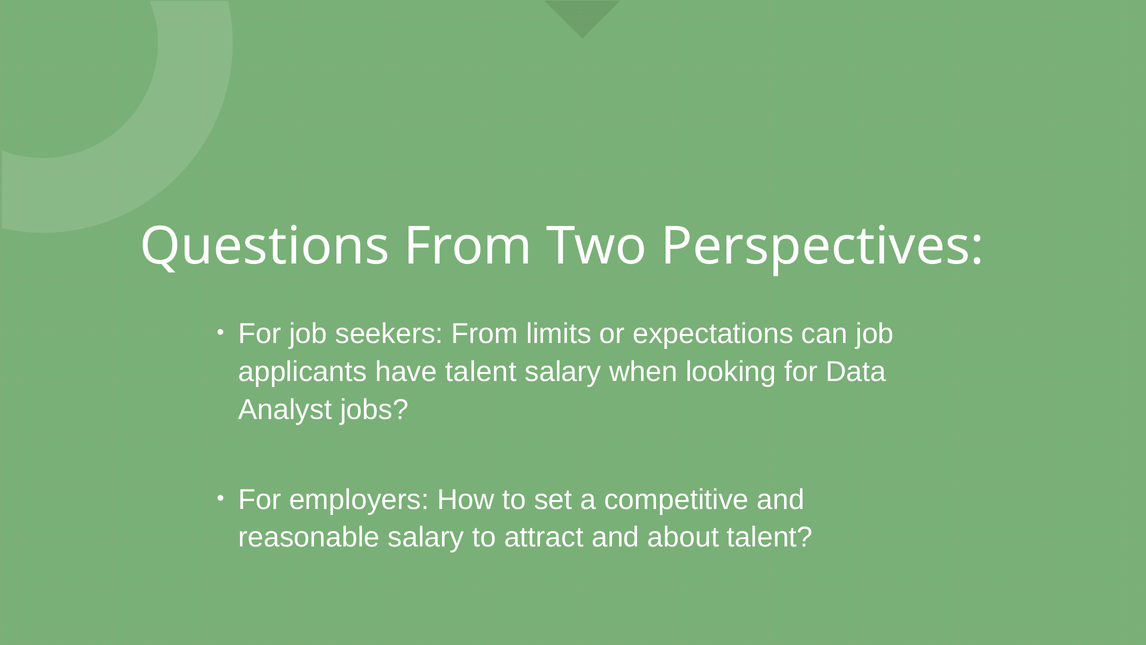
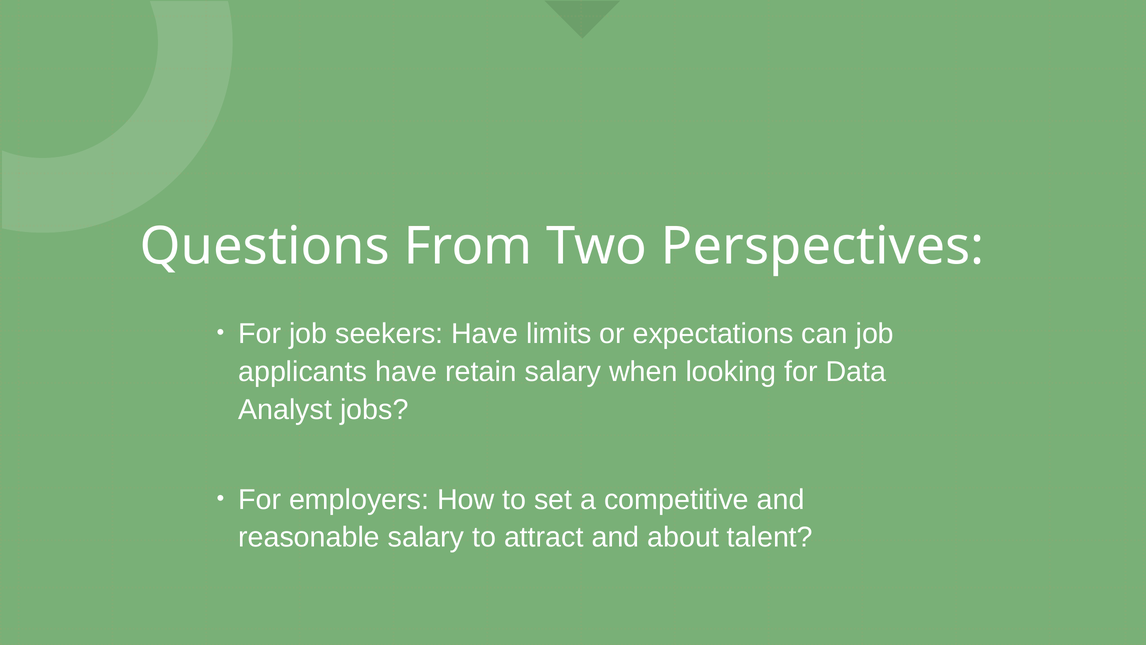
seekers From: From -> Have
have talent: talent -> retain
